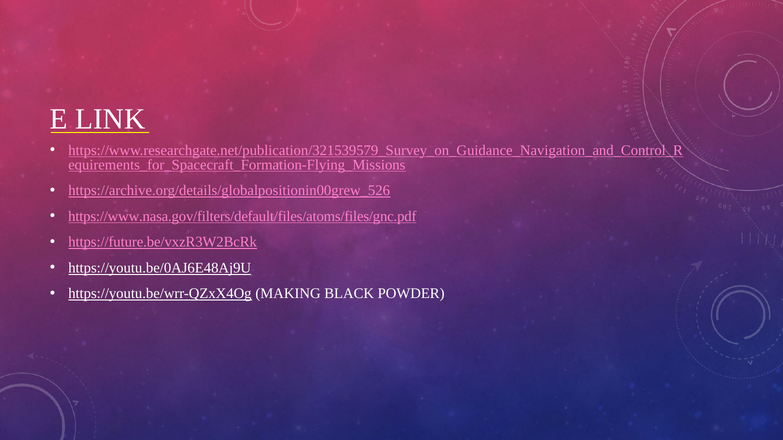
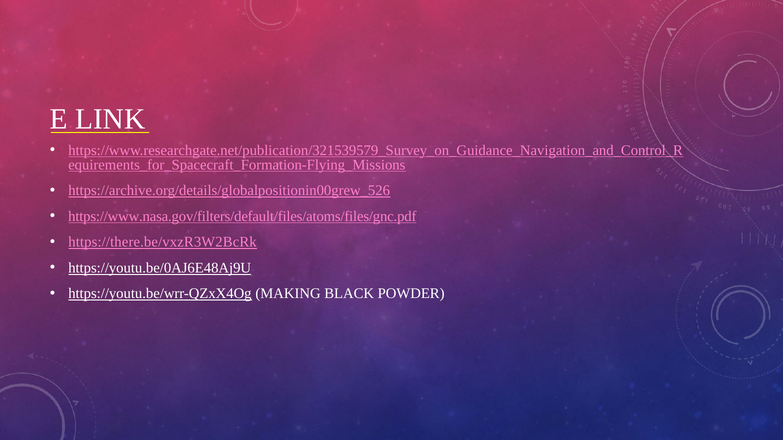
https://future.be/vxzR3W2BcRk: https://future.be/vxzR3W2BcRk -> https://there.be/vxzR3W2BcRk
